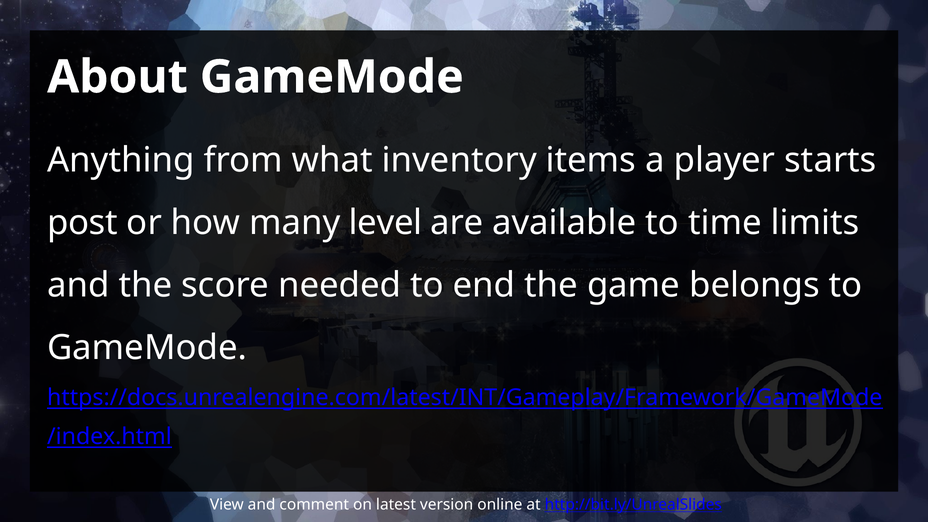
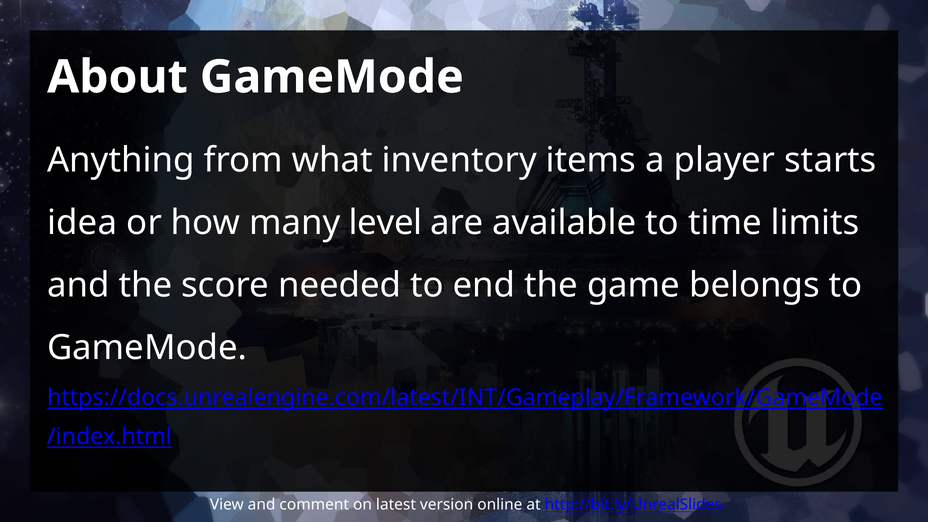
post: post -> idea
